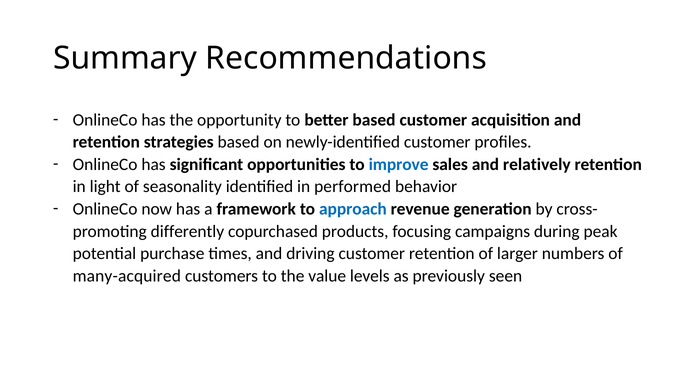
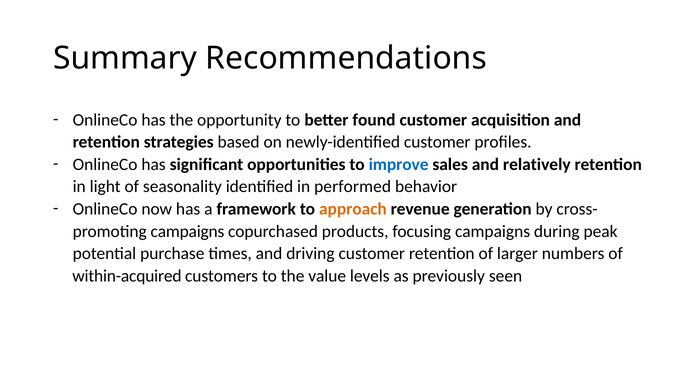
better based: based -> found
approach colour: blue -> orange
differently at (187, 232): differently -> campaigns
many-acquired: many-acquired -> within-acquired
